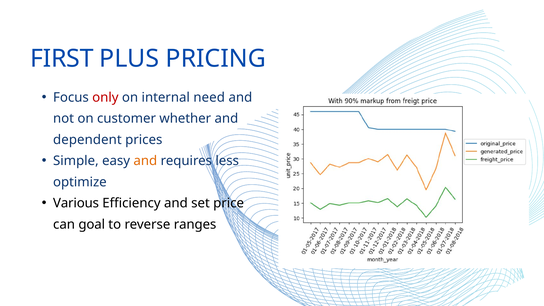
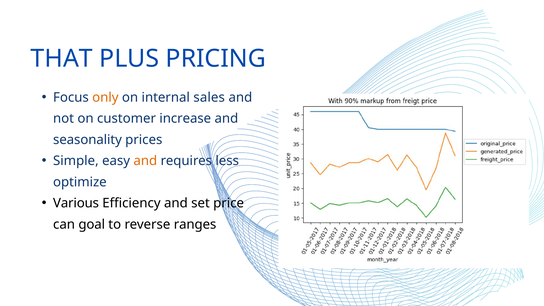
FIRST: FIRST -> THAT
only colour: red -> orange
need: need -> sales
whether: whether -> increase
dependent: dependent -> seasonality
